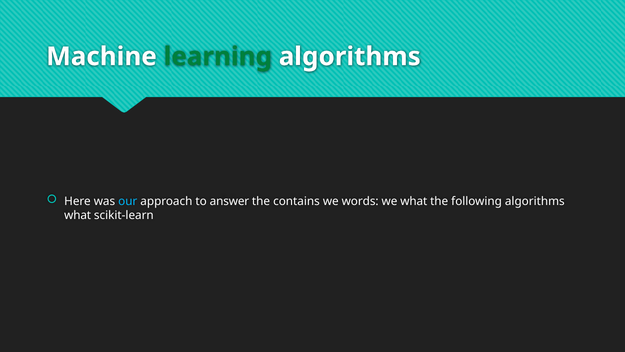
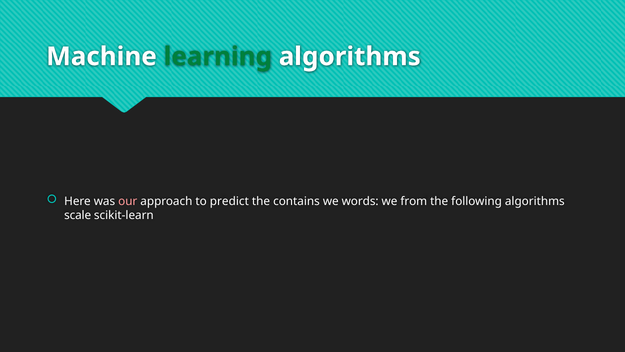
our colour: light blue -> pink
answer: answer -> predict
we what: what -> from
what at (78, 215): what -> scale
